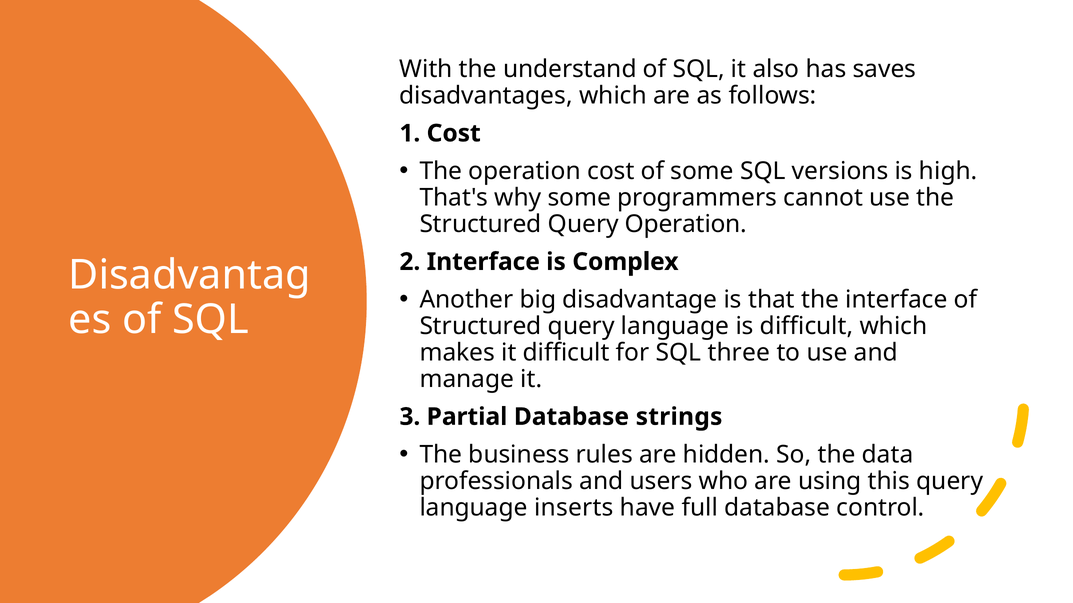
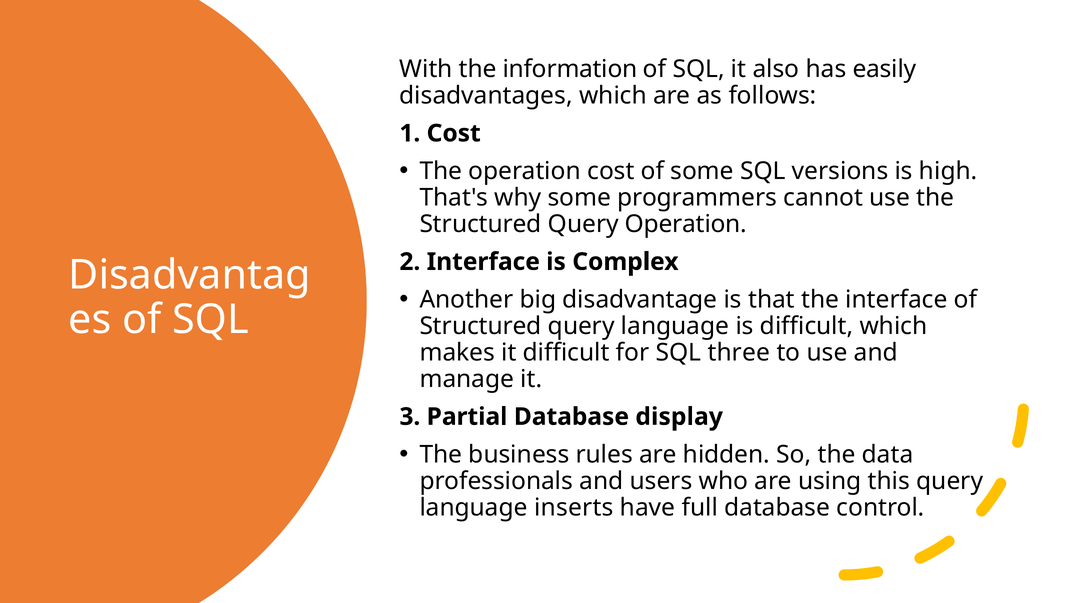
understand: understand -> information
saves: saves -> easily
strings: strings -> display
